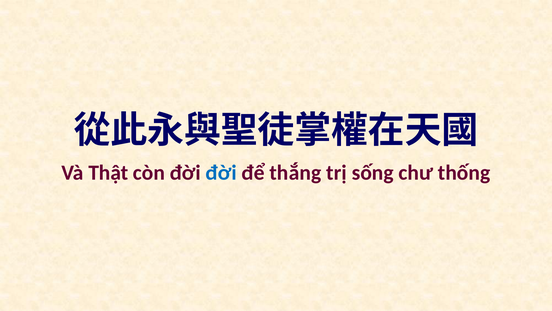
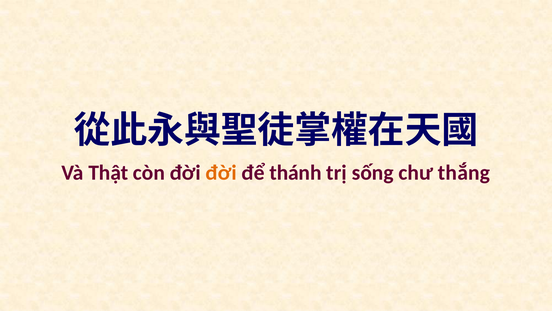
đời at (221, 172) colour: blue -> orange
thắng: thắng -> thánh
thống: thống -> thắng
